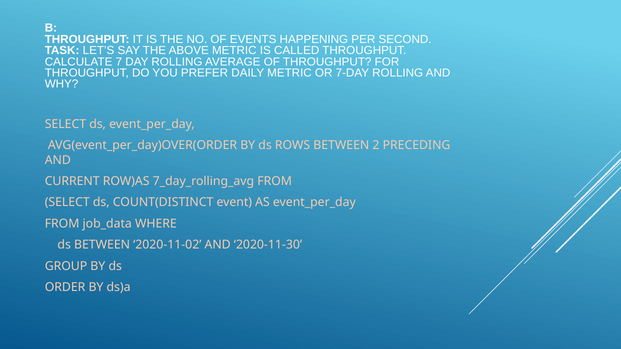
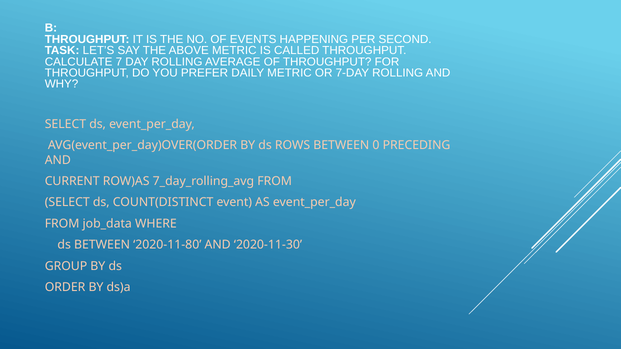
2: 2 -> 0
2020-11-02: 2020-11-02 -> 2020-11-80
